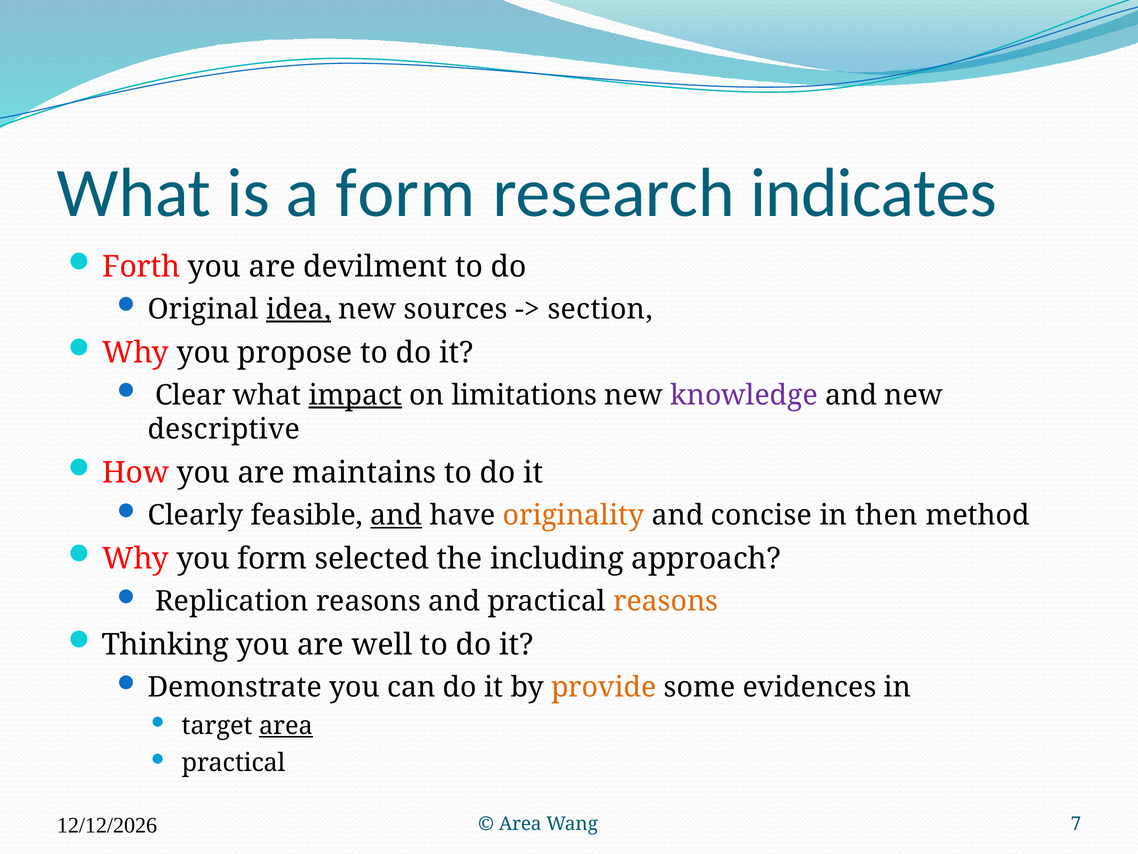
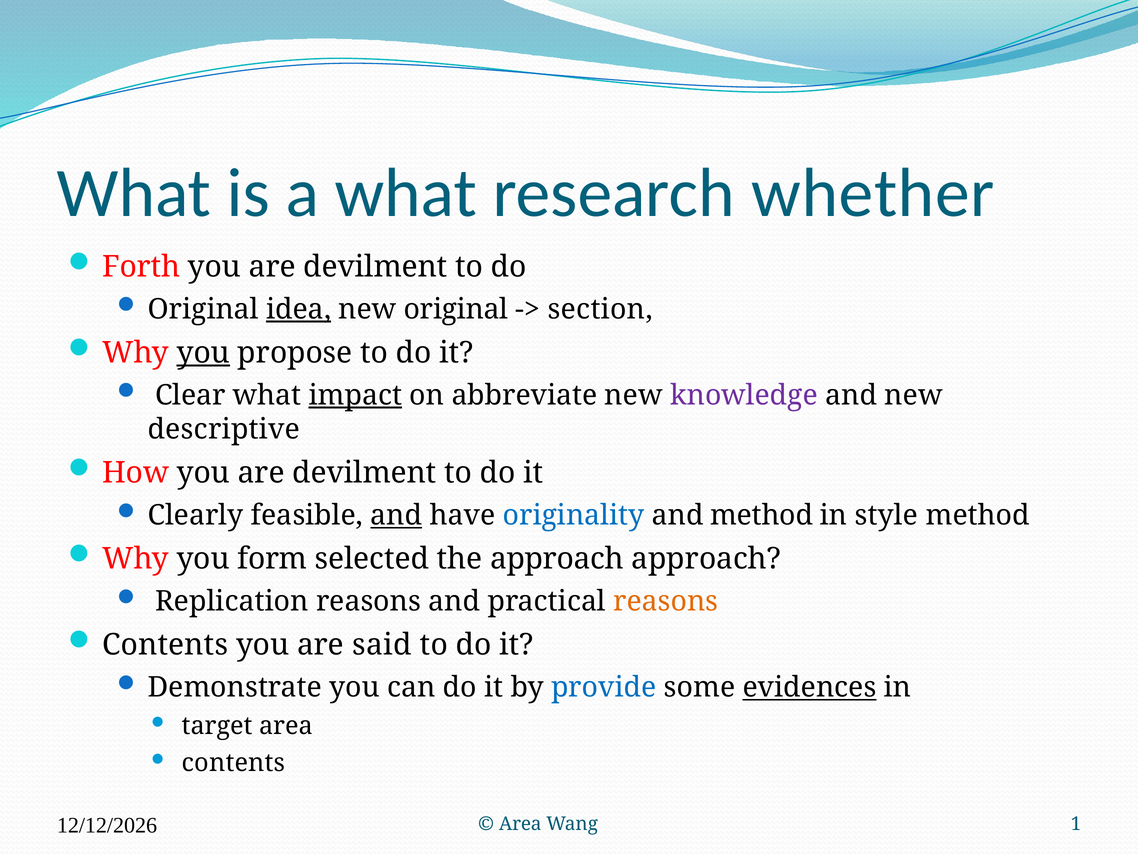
a form: form -> what
indicates: indicates -> whether
new sources: sources -> original
you at (203, 353) underline: none -> present
limitations: limitations -> abbreviate
How you are maintains: maintains -> devilment
originality colour: orange -> blue
and concise: concise -> method
then: then -> style
the including: including -> approach
Thinking at (165, 644): Thinking -> Contents
well: well -> said
provide colour: orange -> blue
evidences underline: none -> present
area at (286, 726) underline: present -> none
practical at (234, 763): practical -> contents
7: 7 -> 1
